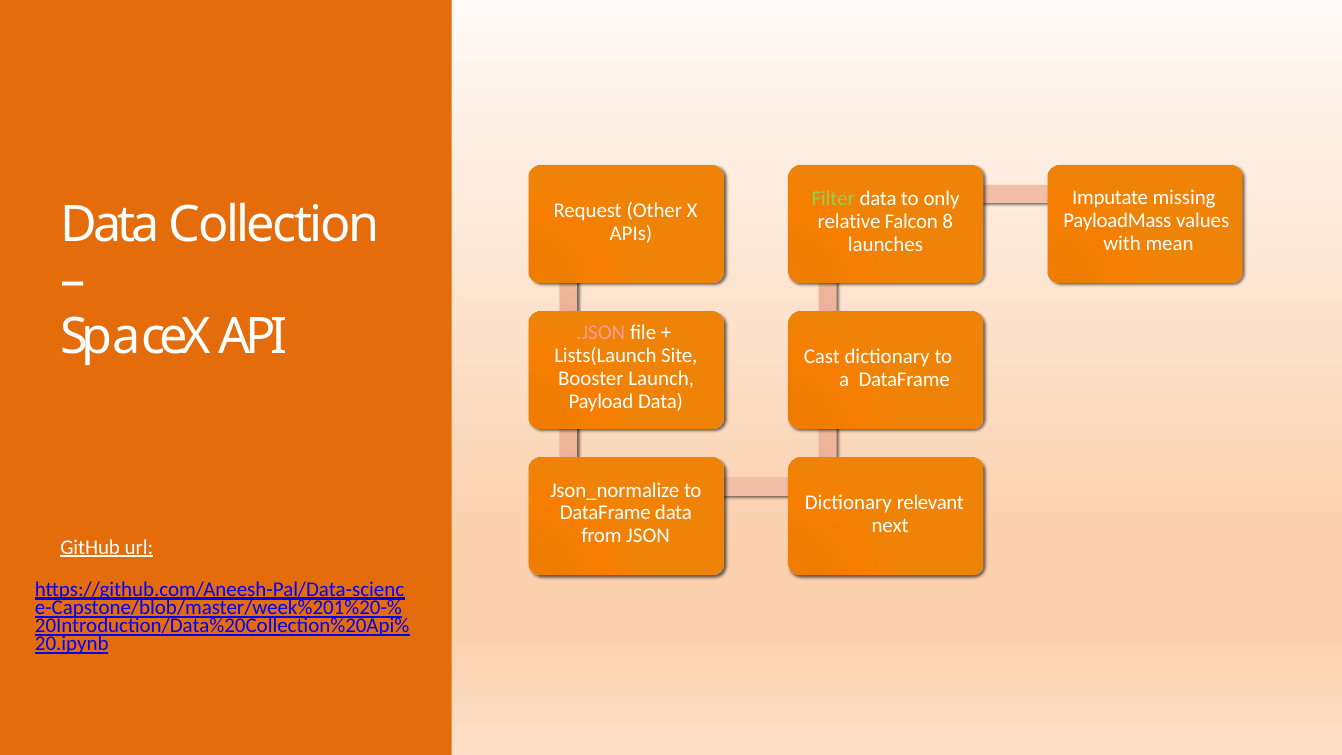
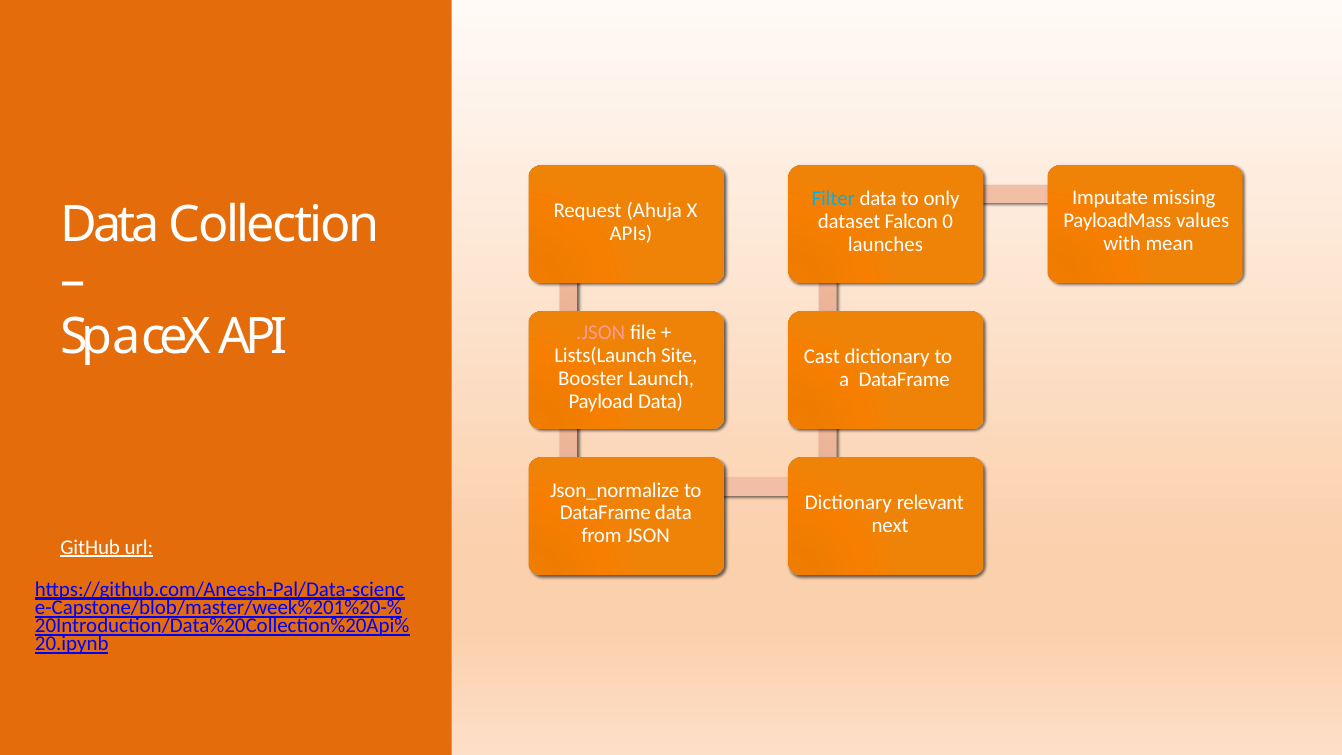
Filter colour: light green -> light blue
Other: Other -> Ahuja
relative: relative -> dataset
8: 8 -> 0
